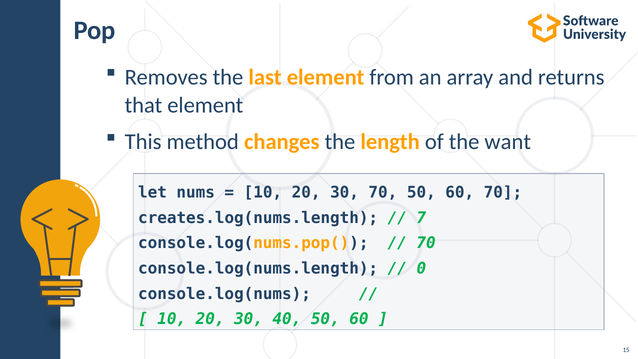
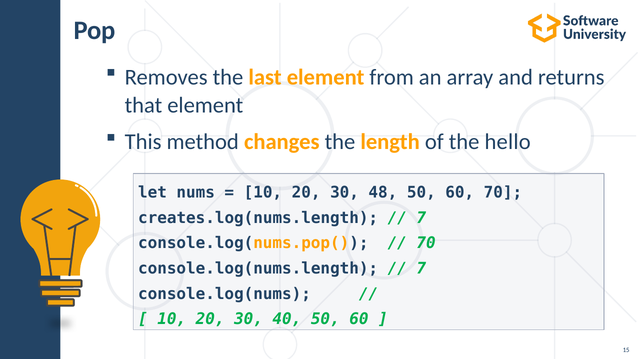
want: want -> hello
30 70: 70 -> 48
0 at (421, 268): 0 -> 7
